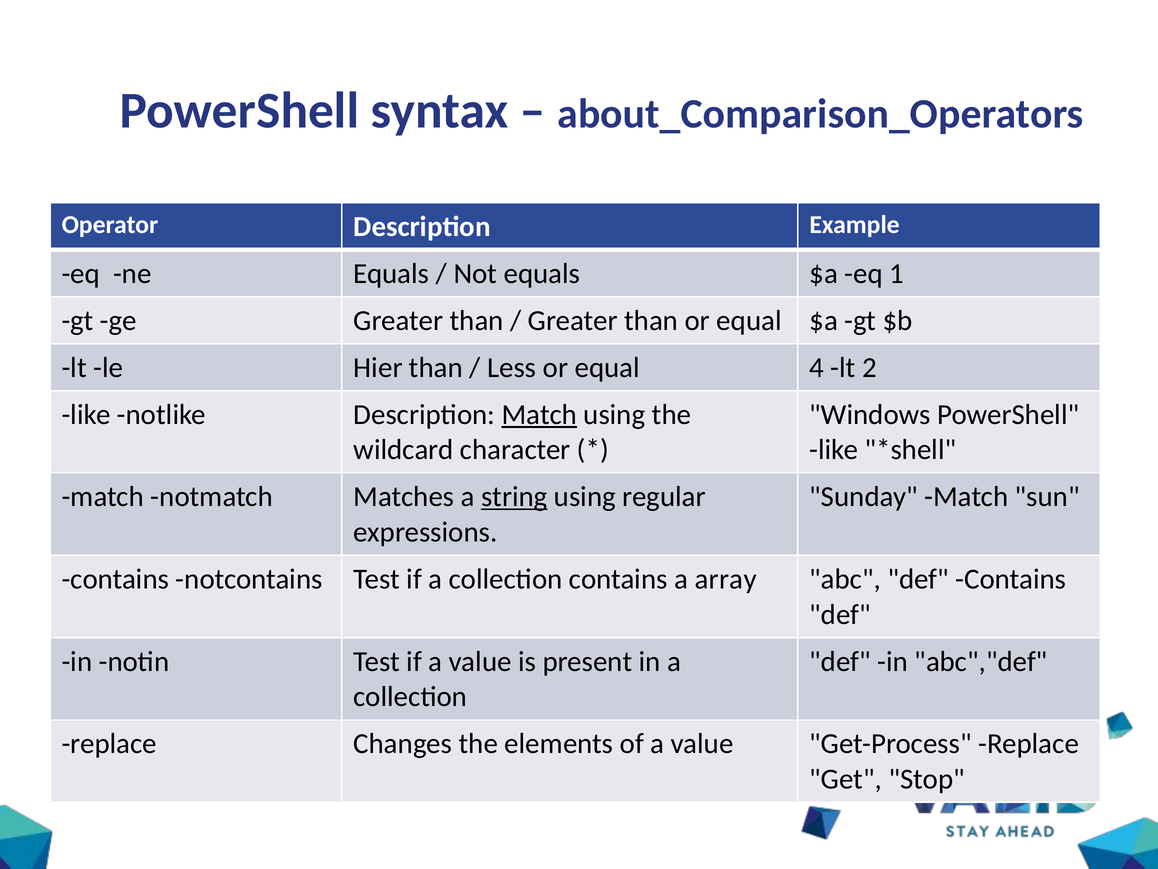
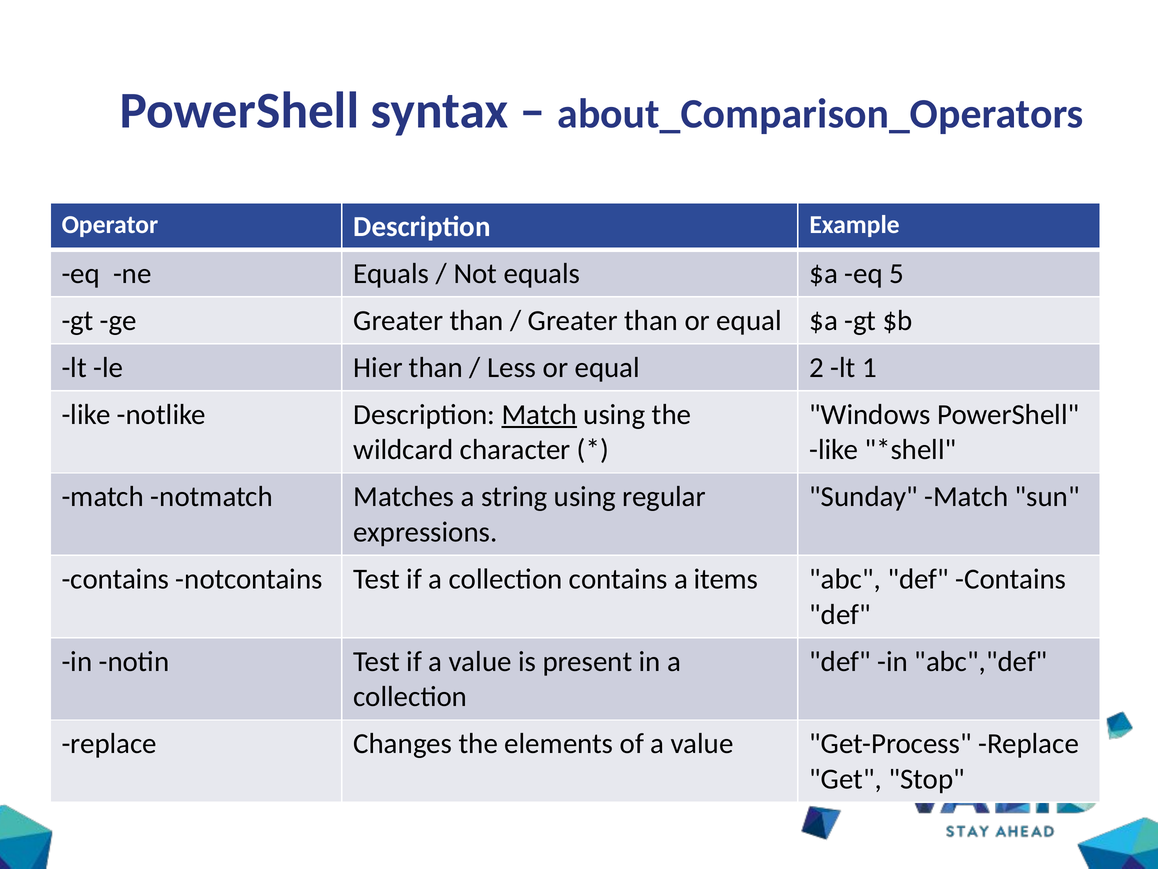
1: 1 -> 5
4: 4 -> 2
2: 2 -> 1
string underline: present -> none
array: array -> items
